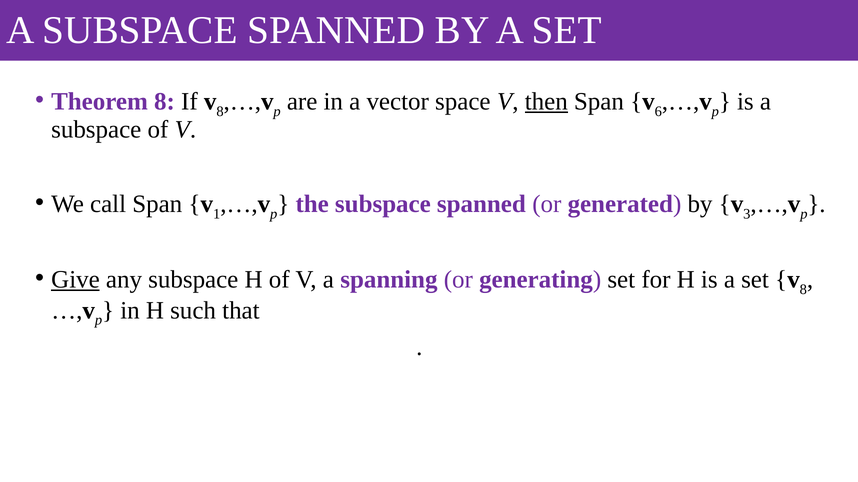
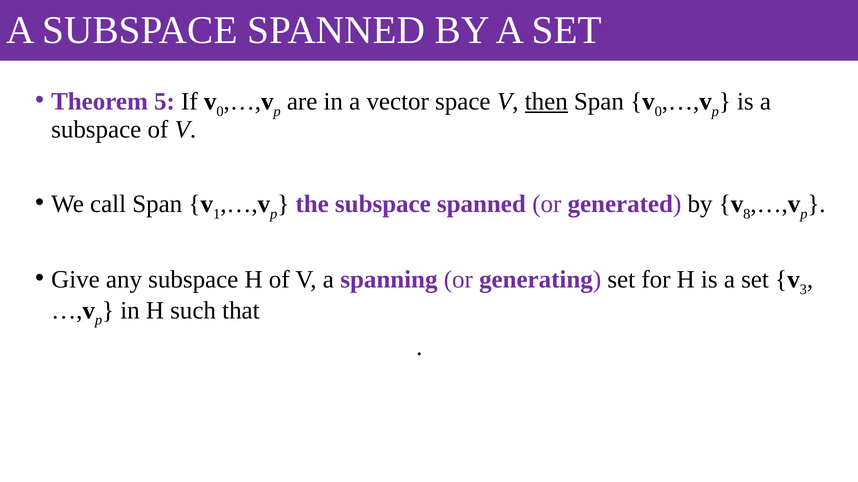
Theorem 8: 8 -> 5
If v 8: 8 -> 0
Span v 6: 6 -> 0
3: 3 -> 8
Give underline: present -> none
set v 8: 8 -> 3
